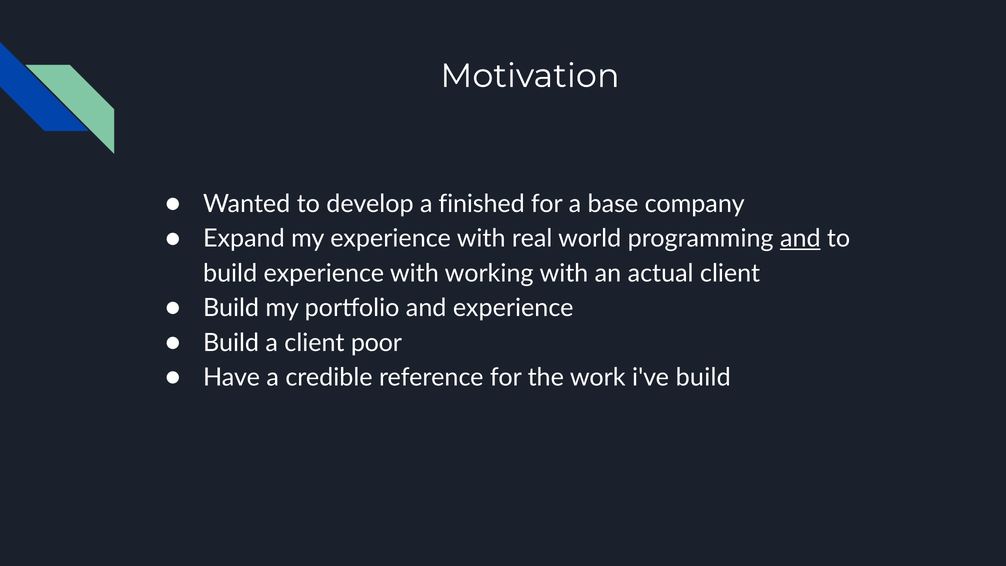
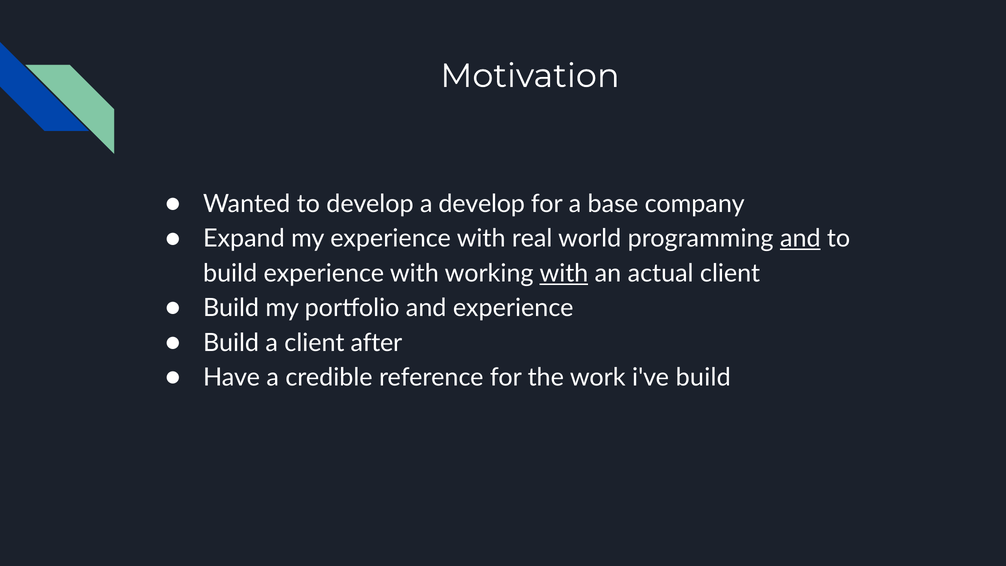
a finished: finished -> develop
with at (564, 273) underline: none -> present
poor: poor -> after
